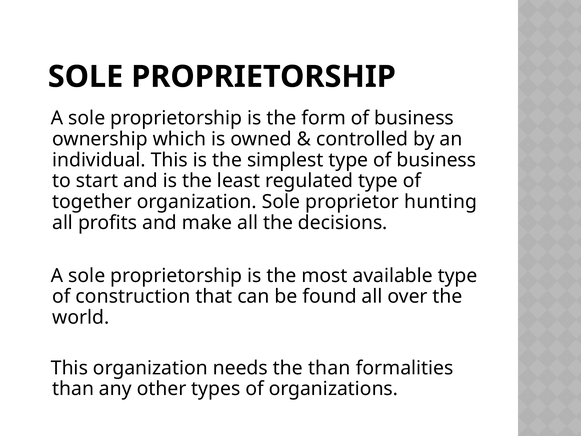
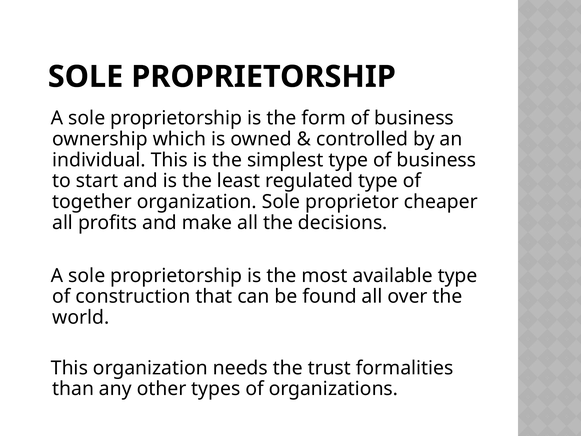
hunting: hunting -> cheaper
the than: than -> trust
